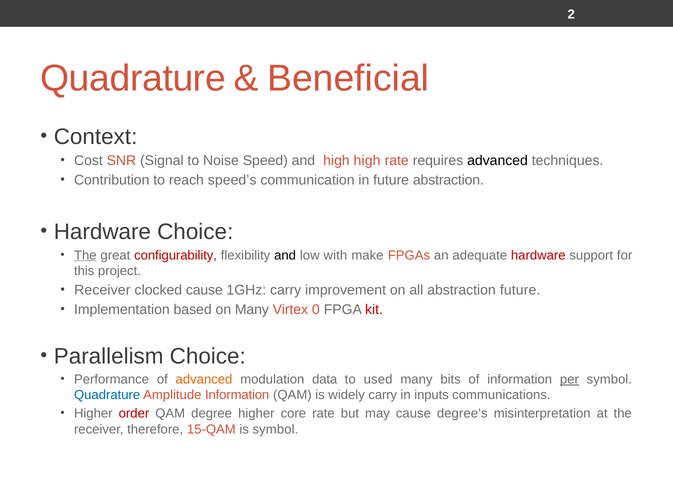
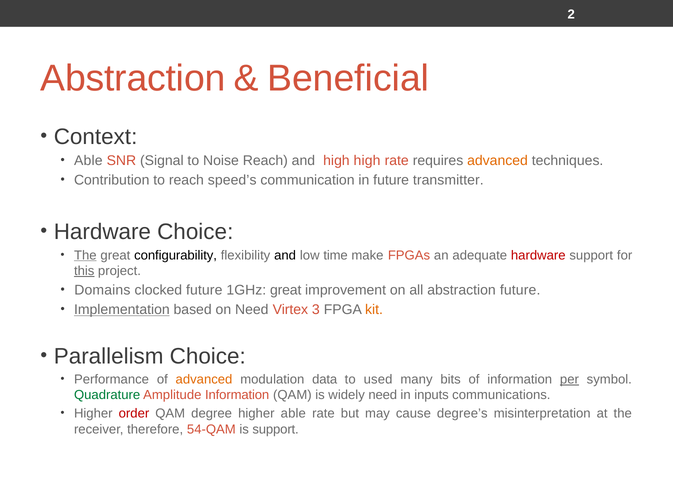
Quadrature at (133, 78): Quadrature -> Abstraction
Cost at (88, 161): Cost -> Able
Noise Speed: Speed -> Reach
advanced at (498, 161) colour: black -> orange
future abstraction: abstraction -> transmitter
configurability colour: red -> black
with: with -> time
this underline: none -> present
Receiver at (102, 290): Receiver -> Domains
clocked cause: cause -> future
1GHz carry: carry -> great
Implementation underline: none -> present
on Many: Many -> Need
0: 0 -> 3
kit colour: red -> orange
Quadrature at (107, 396) colour: blue -> green
widely carry: carry -> need
higher core: core -> able
15-QAM: 15-QAM -> 54-QAM
is symbol: symbol -> support
